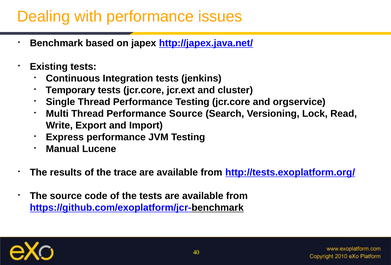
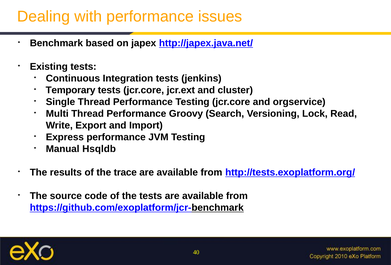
Performance Source: Source -> Groovy
Lucene: Lucene -> Hsqldb
